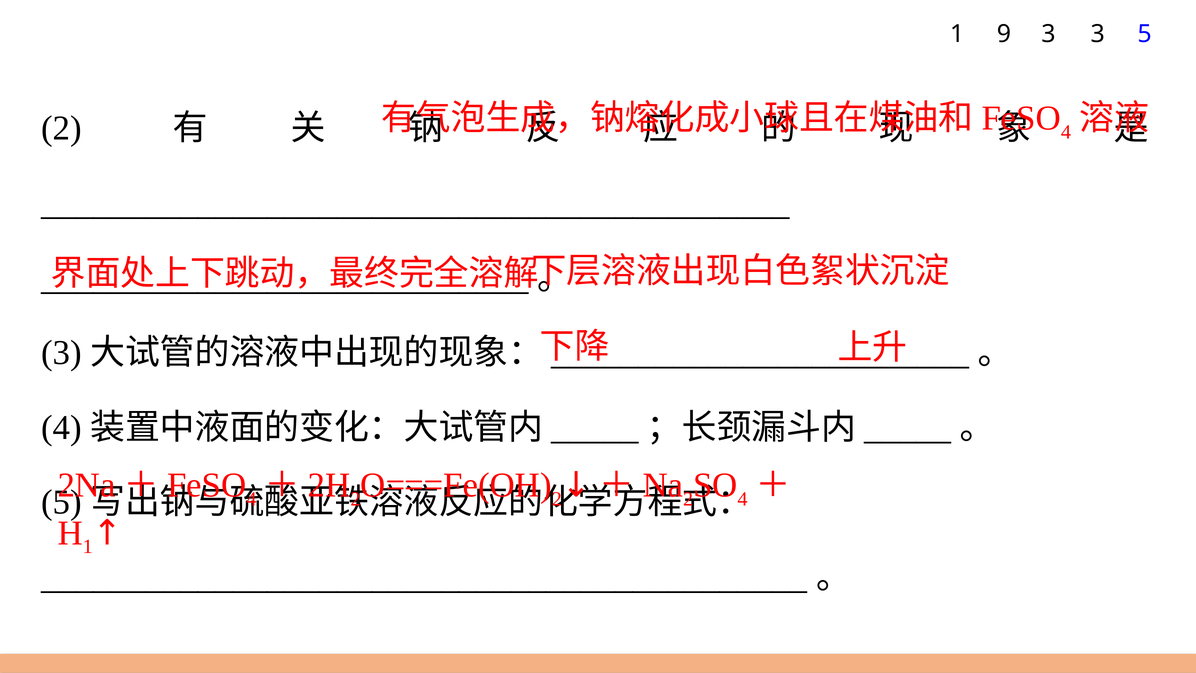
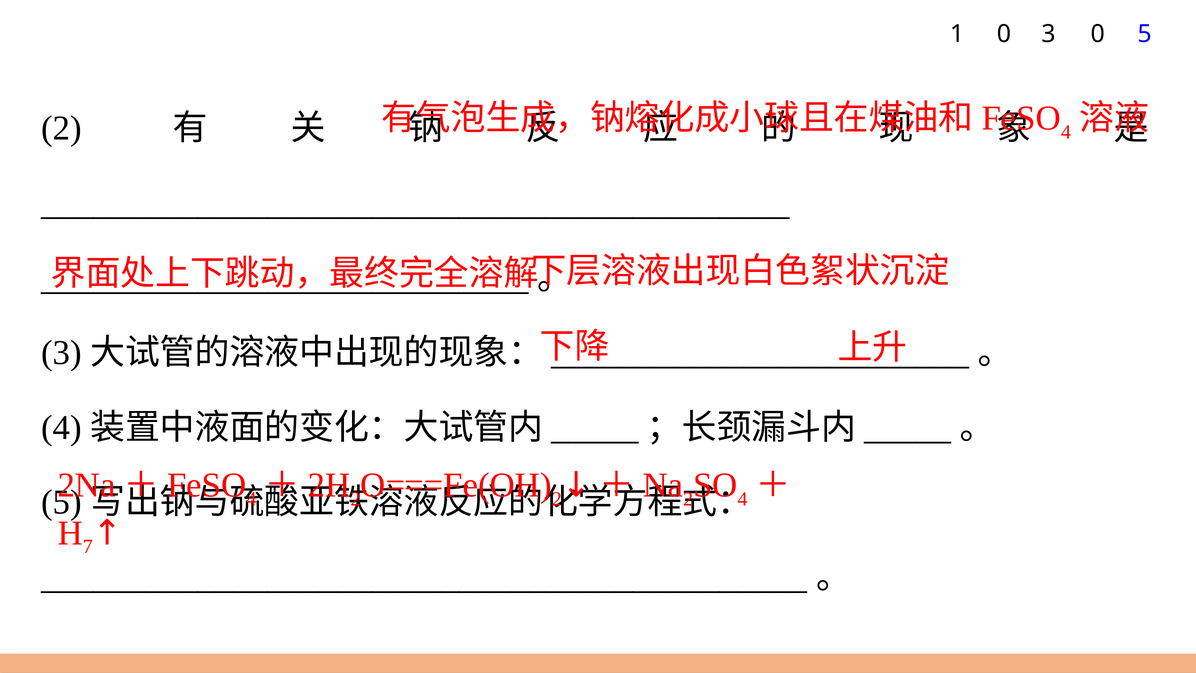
1 9: 9 -> 0
3 3: 3 -> 0
1 at (88, 547): 1 -> 7
